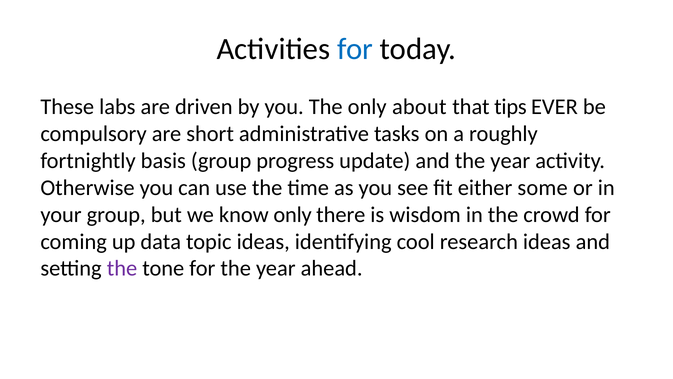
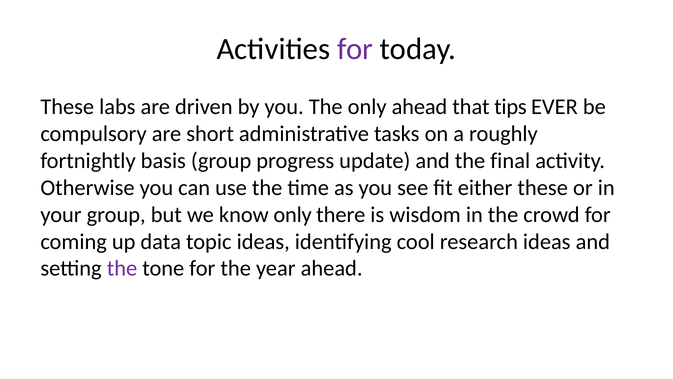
for at (355, 49) colour: blue -> purple
only about: about -> ahead
and the year: year -> final
either some: some -> these
